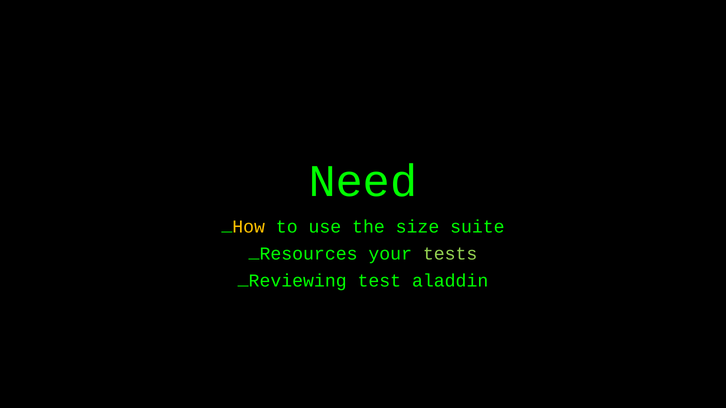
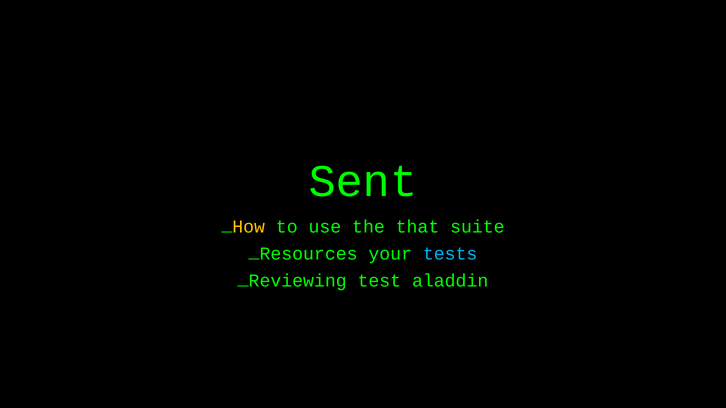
Need: Need -> Sent
size: size -> that
tests colour: light green -> light blue
